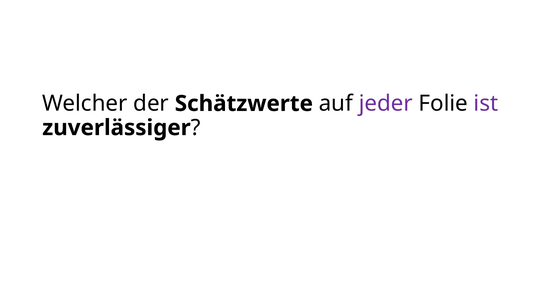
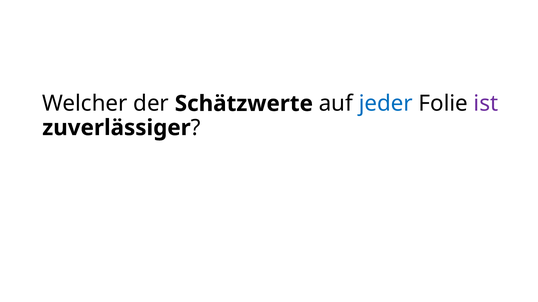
jeder colour: purple -> blue
